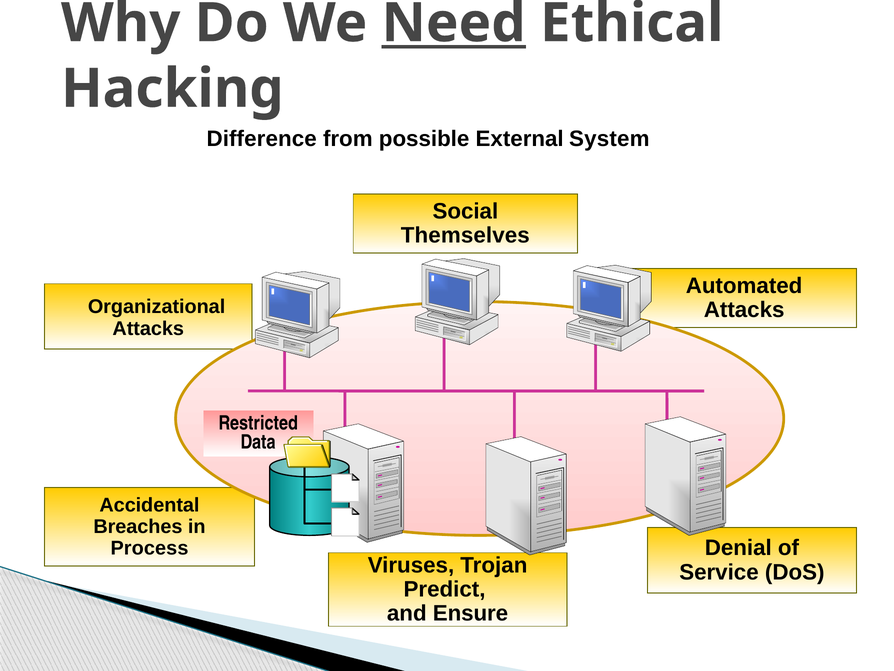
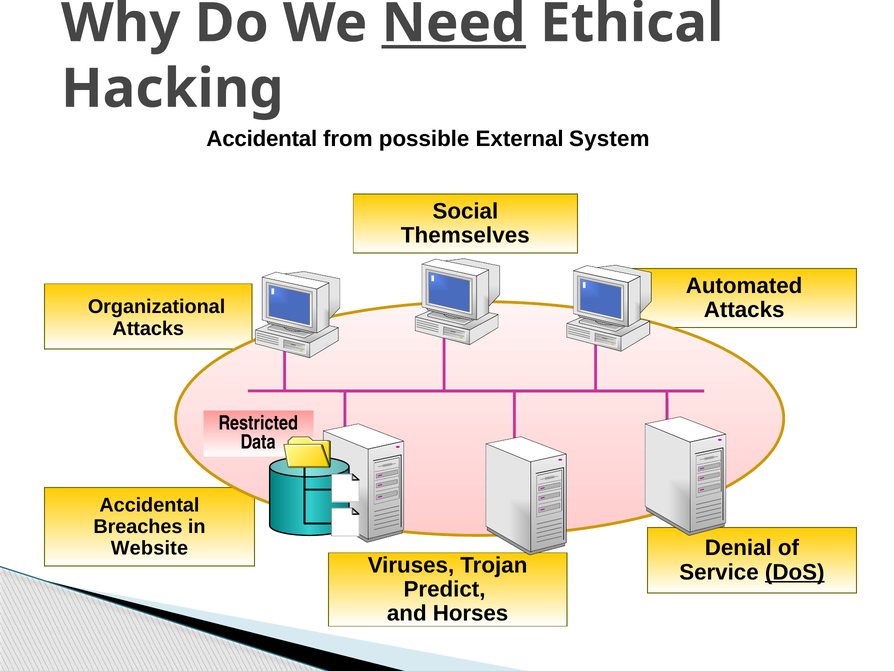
Difference at (262, 139): Difference -> Accidental
Process: Process -> Website
DoS underline: none -> present
Ensure: Ensure -> Horses
